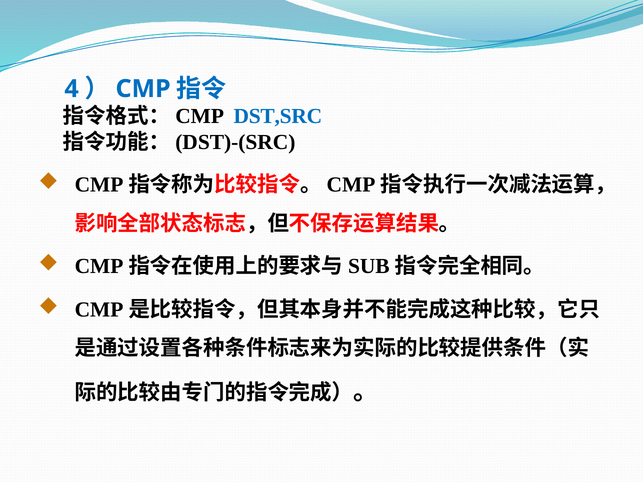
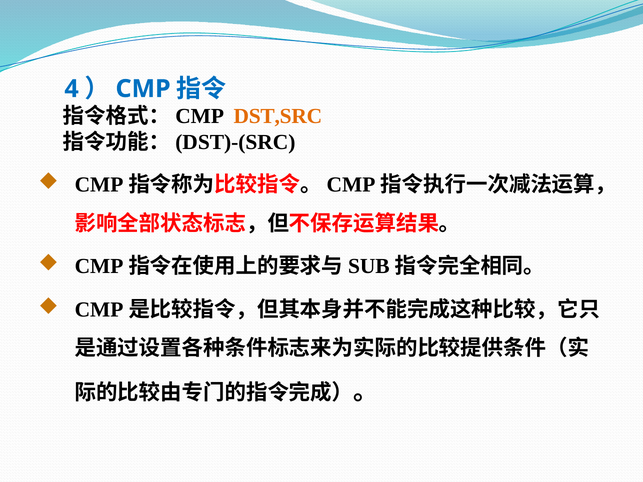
DST,SRC colour: blue -> orange
